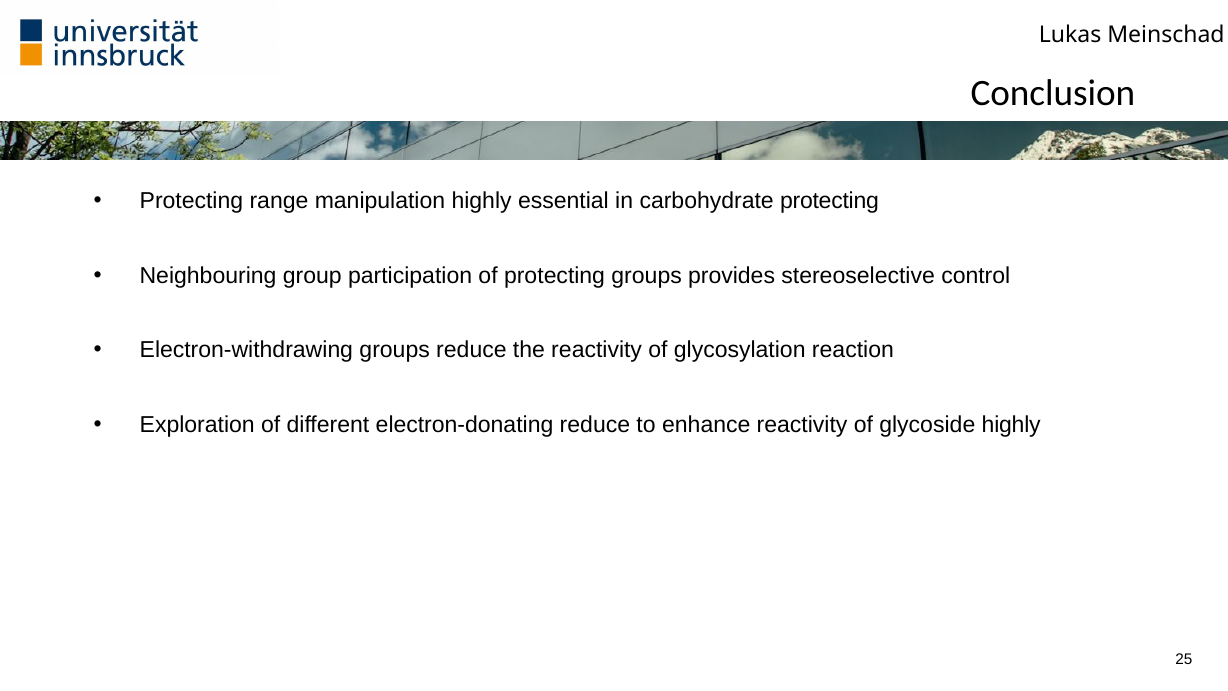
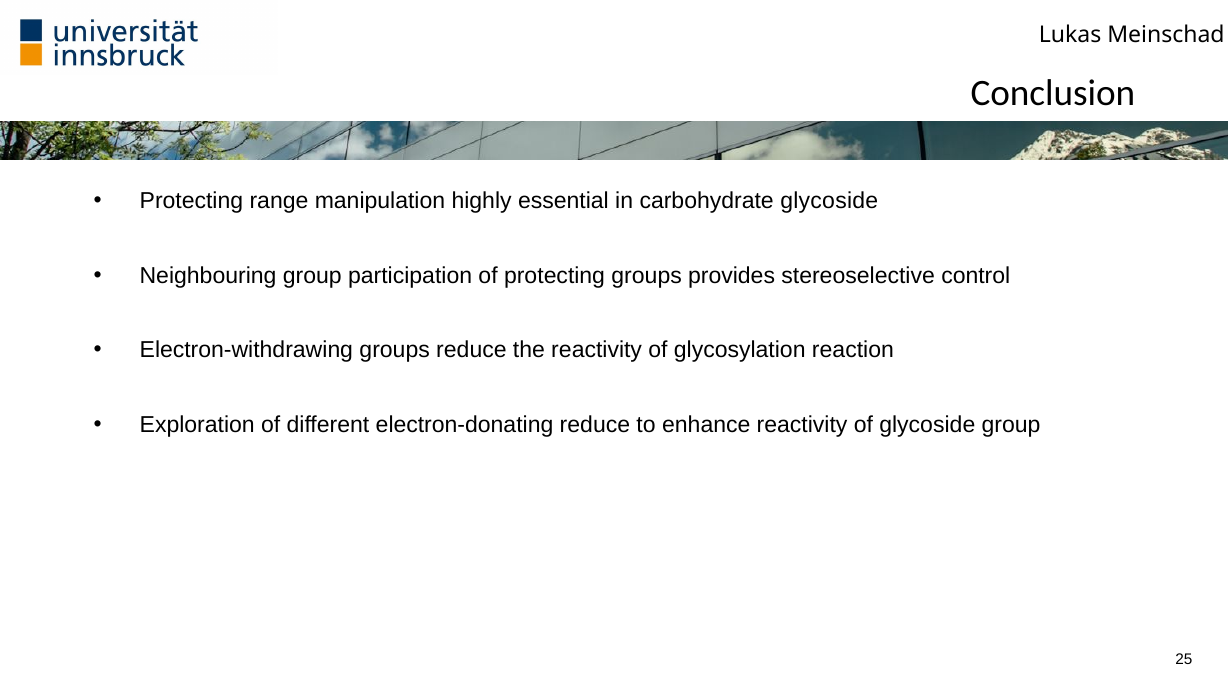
carbohydrate protecting: protecting -> glycoside
glycoside highly: highly -> group
